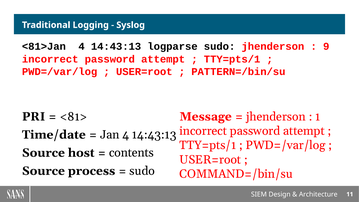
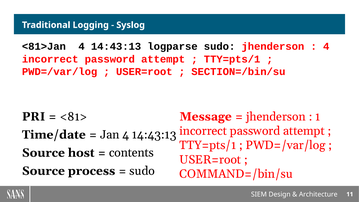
9 at (326, 47): 9 -> 4
PATTERN=/bin/su: PATTERN=/bin/su -> SECTION=/bin/su
